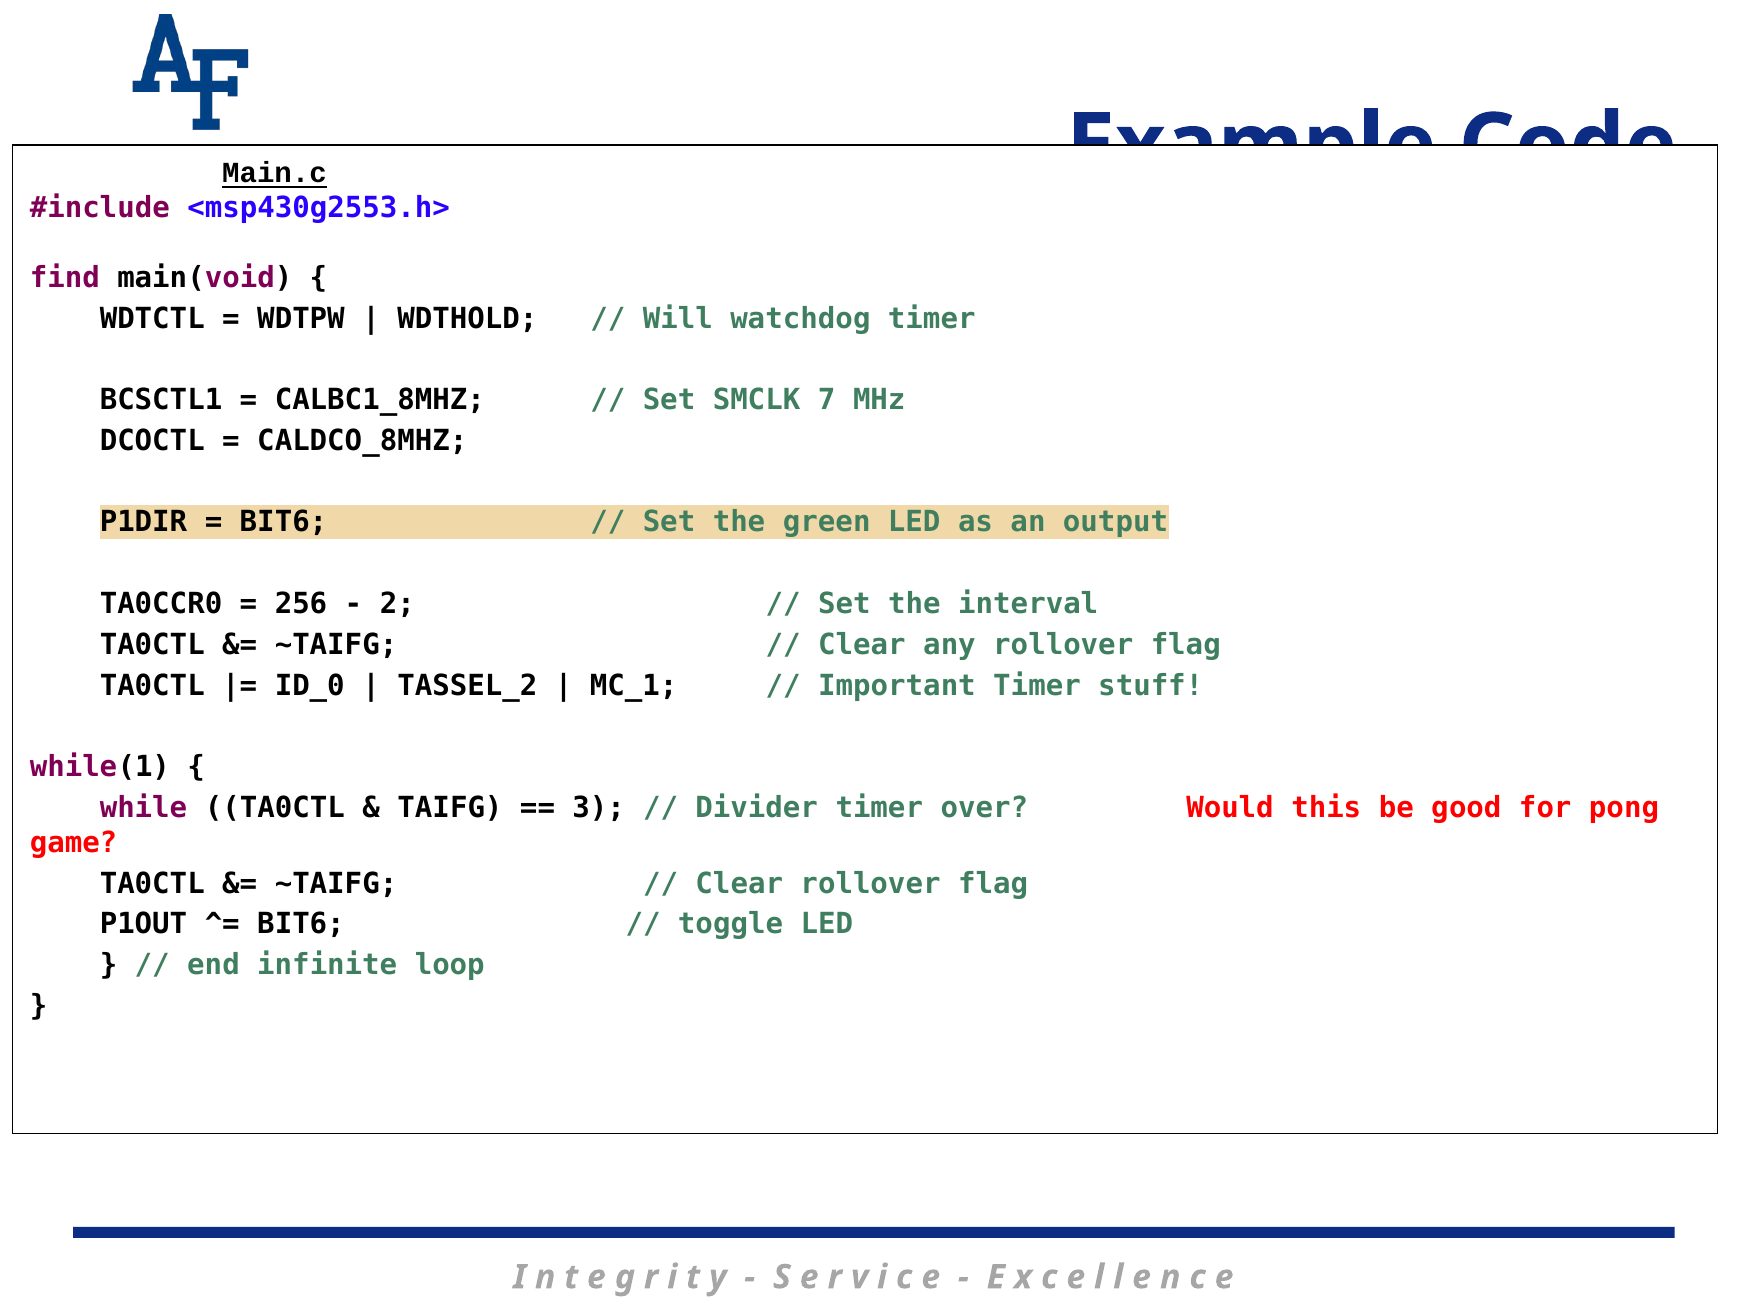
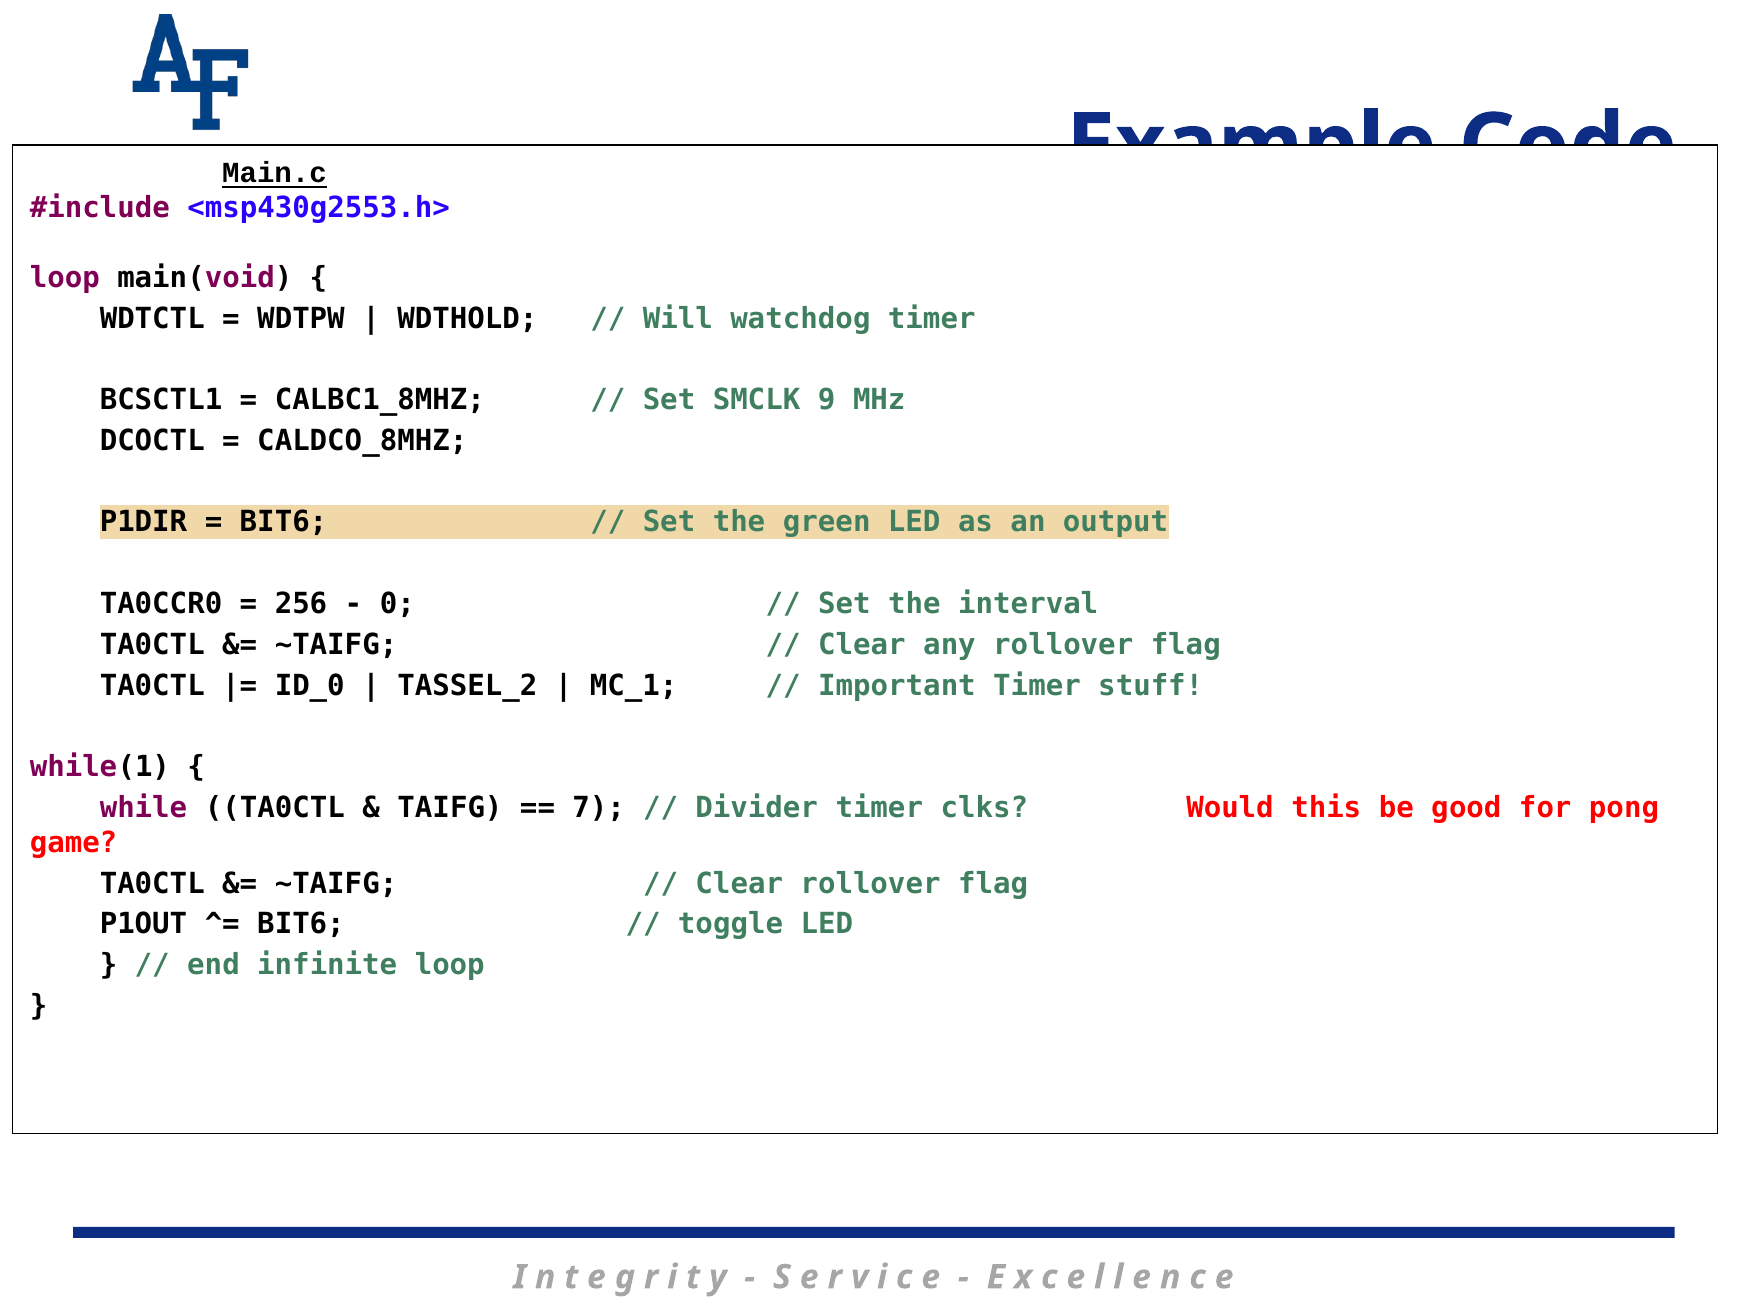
find at (65, 278): find -> loop
7: 7 -> 9
2: 2 -> 0
3: 3 -> 7
over: over -> clks
